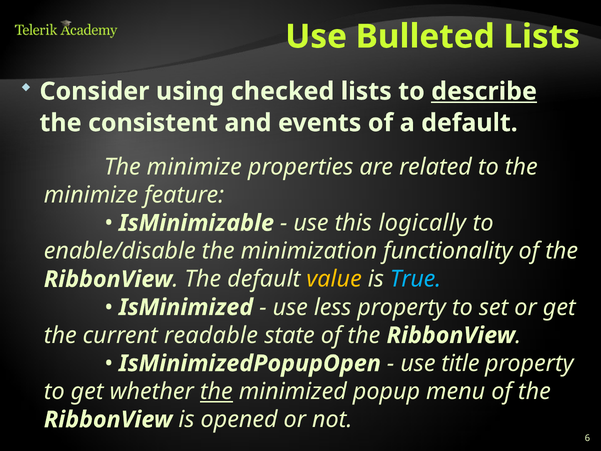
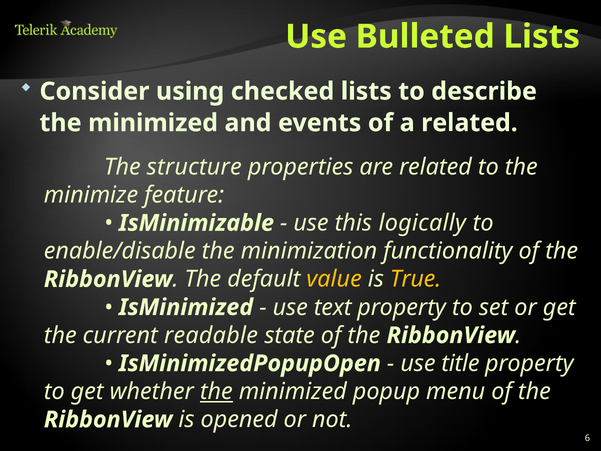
describe underline: present -> none
consistent at (153, 123): consistent -> minimized
a default: default -> related
minimize at (194, 167): minimize -> structure
True colour: light blue -> yellow
less: less -> text
